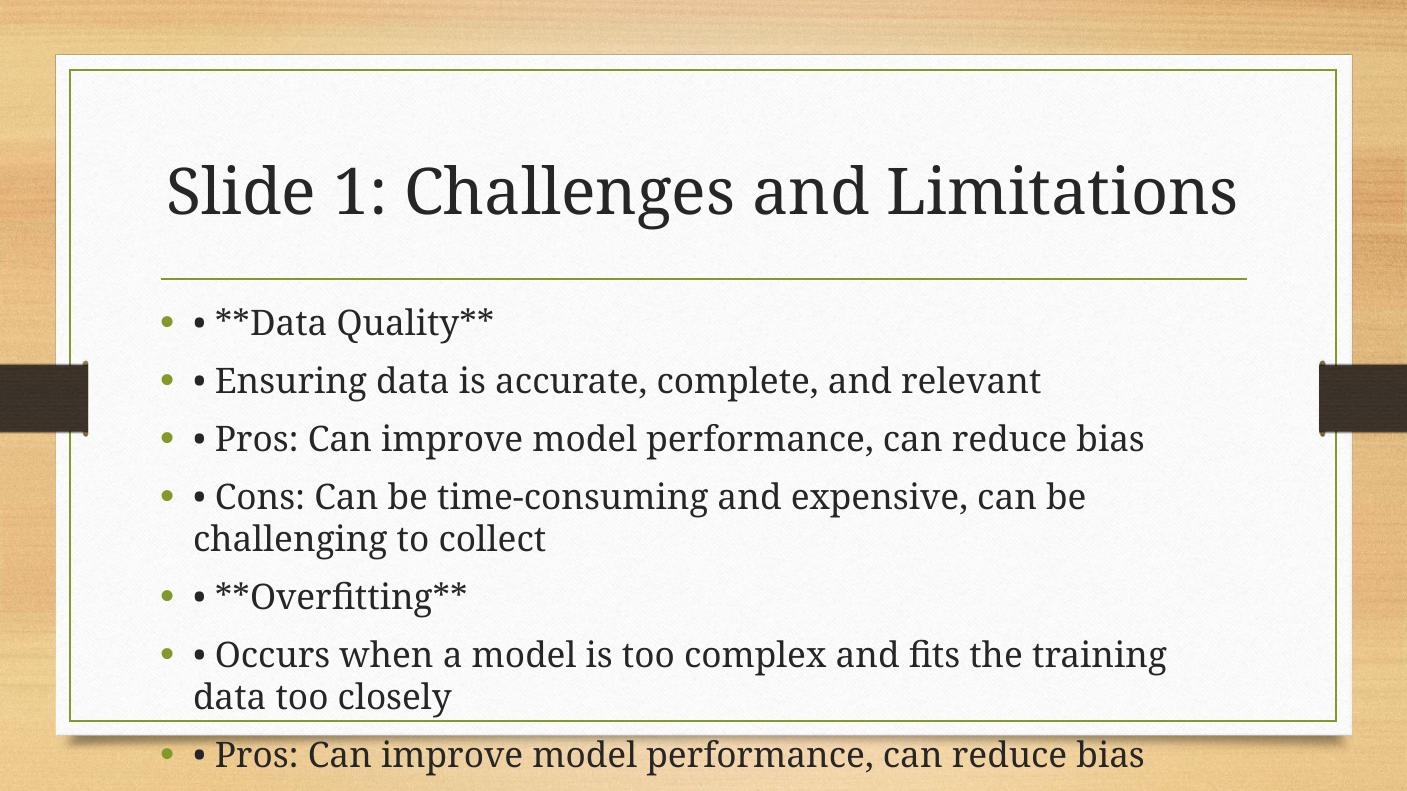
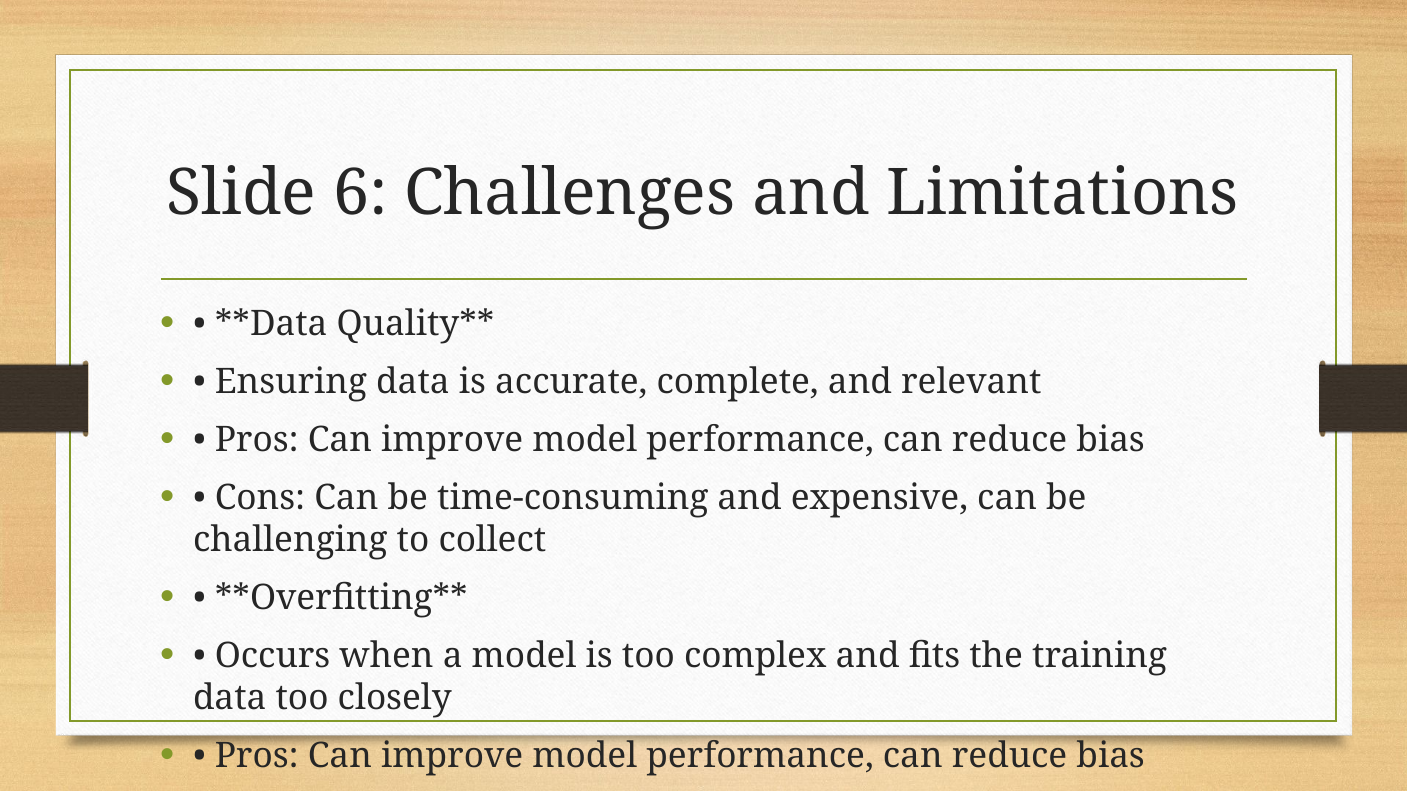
1: 1 -> 6
